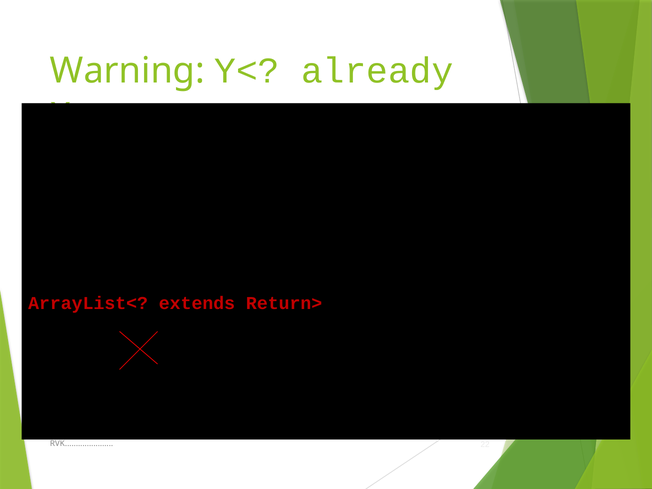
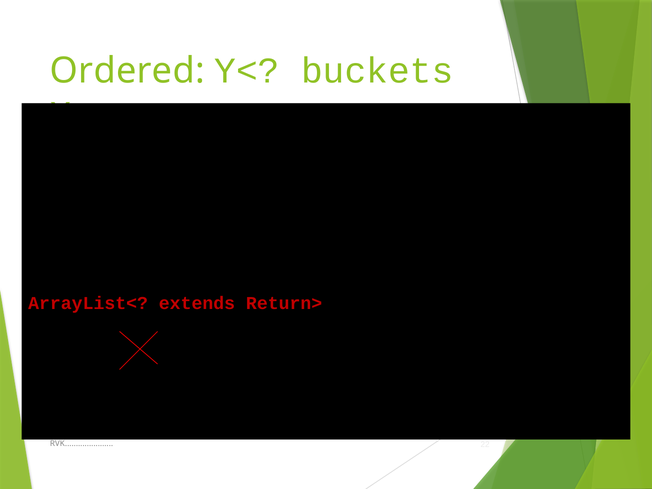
Warning: Warning -> Ordered
already: already -> buckets
